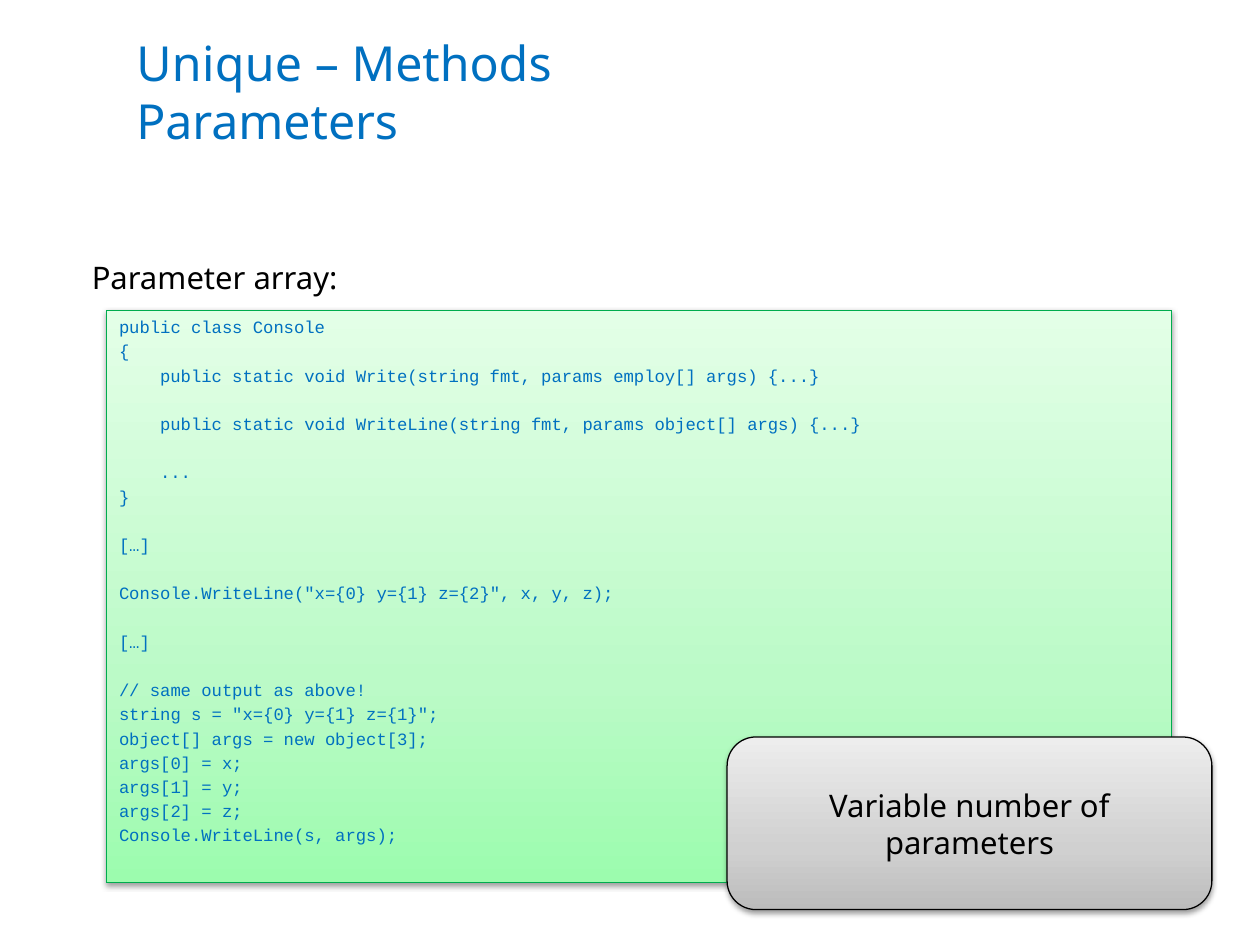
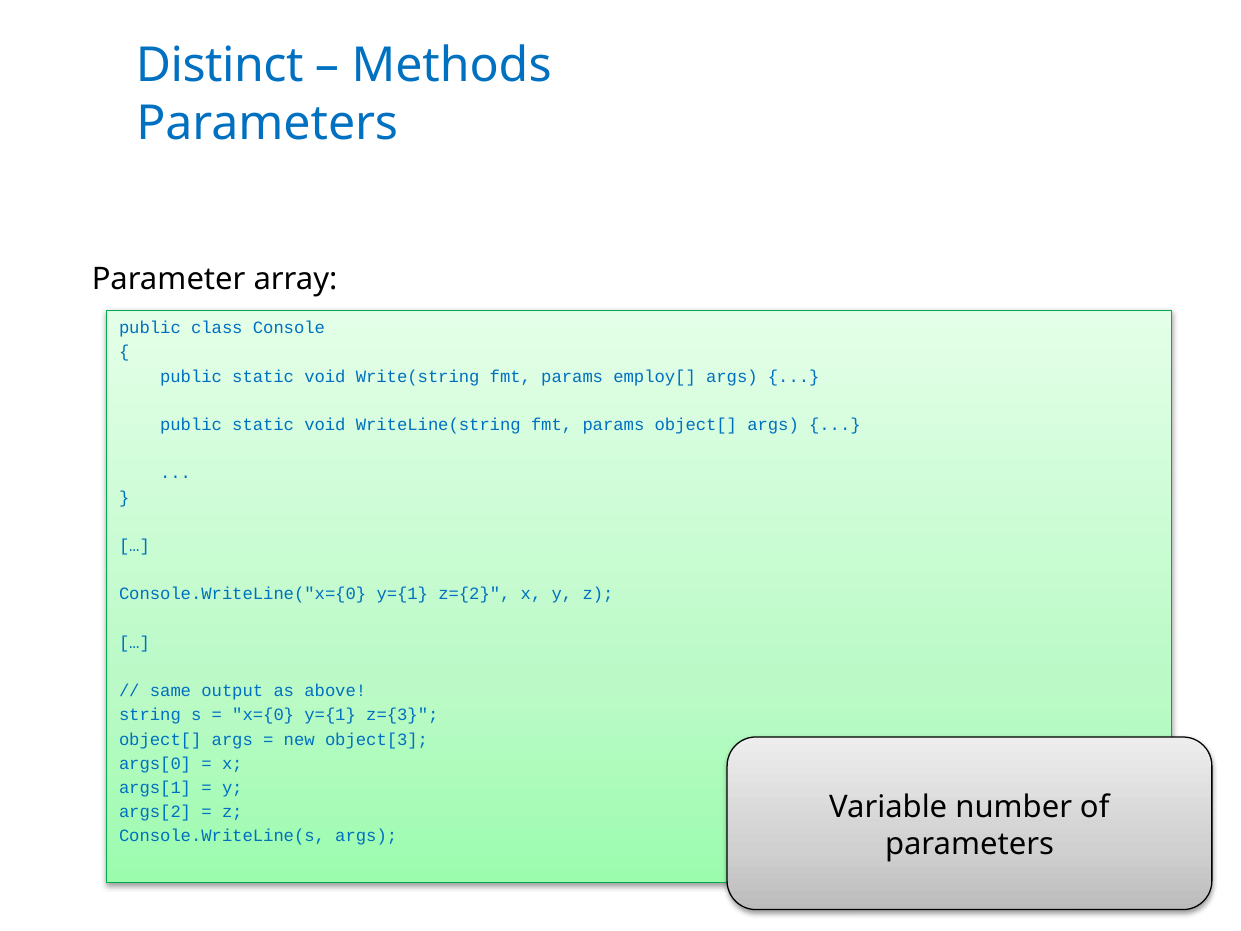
Unique: Unique -> Distinct
z={1: z={1 -> z={3
